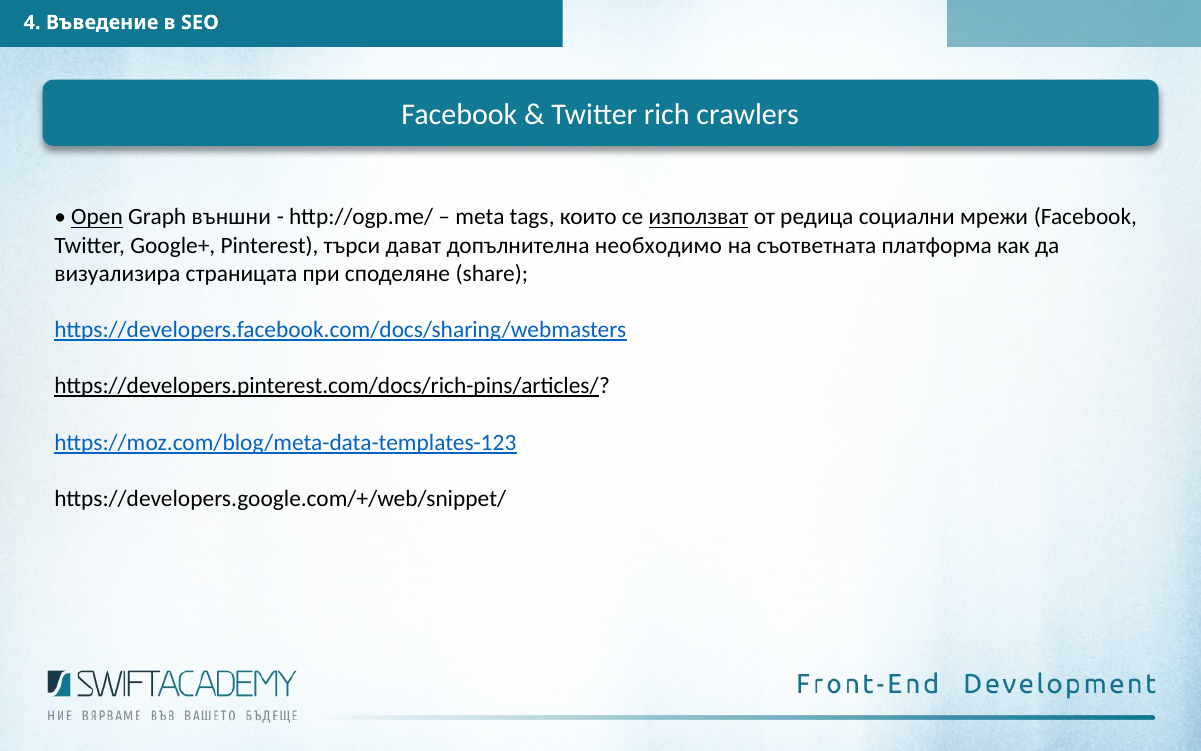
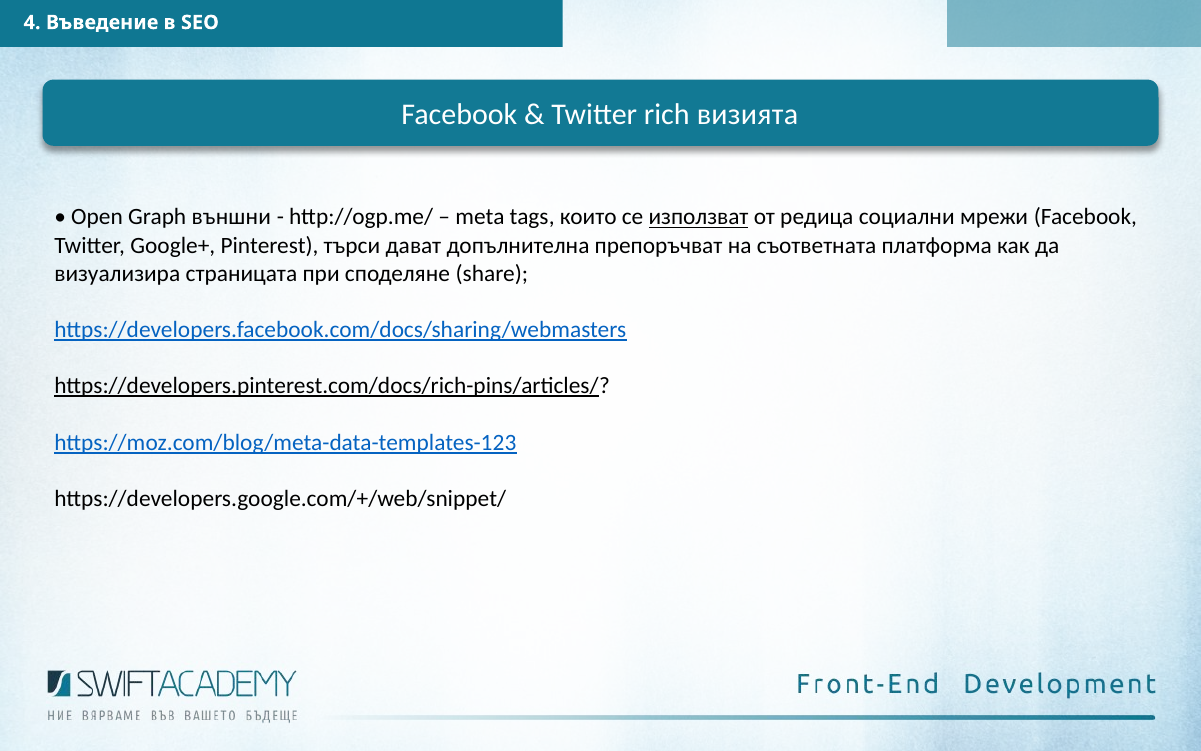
crawlers: crawlers -> визията
Open underline: present -> none
необходимо: необходимо -> препоръчват
